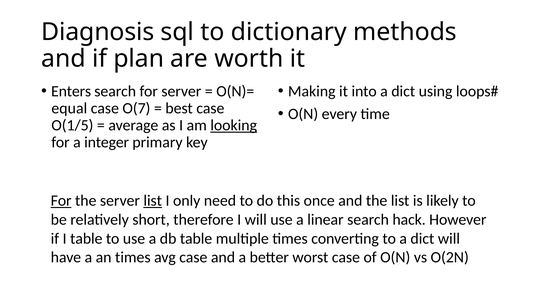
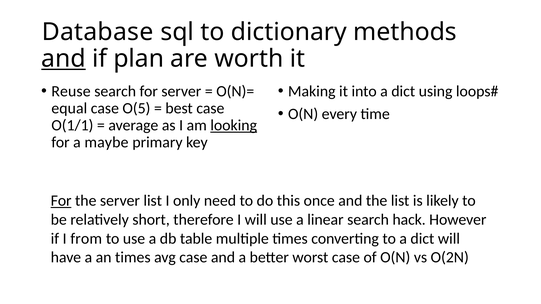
Diagnosis: Diagnosis -> Database
and at (63, 59) underline: none -> present
Enters: Enters -> Reuse
O(7: O(7 -> O(5
O(1/5: O(1/5 -> O(1/1
integer: integer -> maybe
list at (153, 201) underline: present -> none
I table: table -> from
